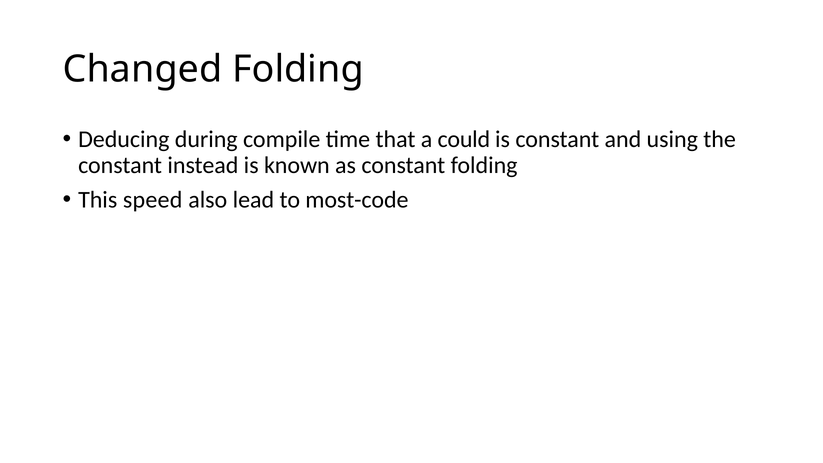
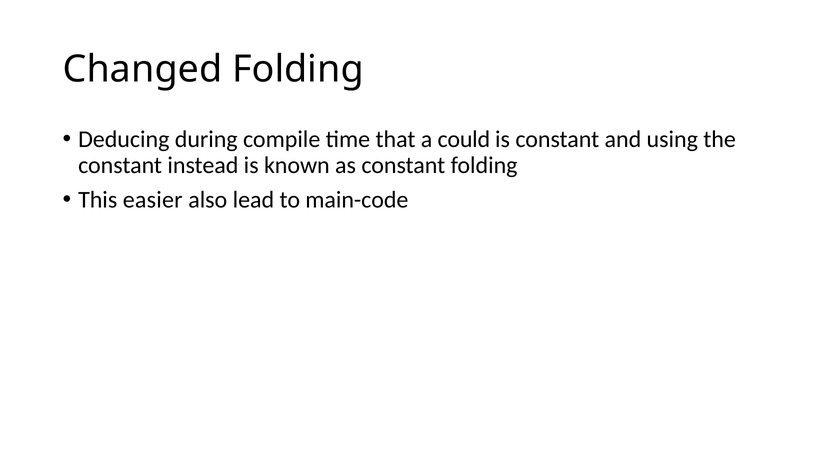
speed: speed -> easier
most-code: most-code -> main-code
